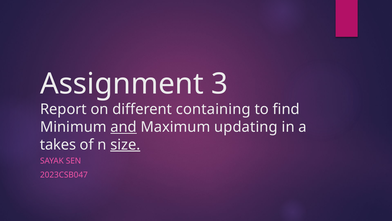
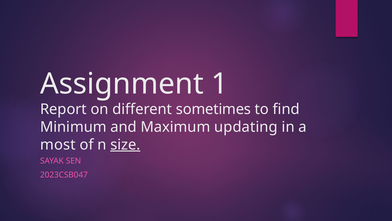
3: 3 -> 1
containing: containing -> sometimes
and underline: present -> none
takes: takes -> most
